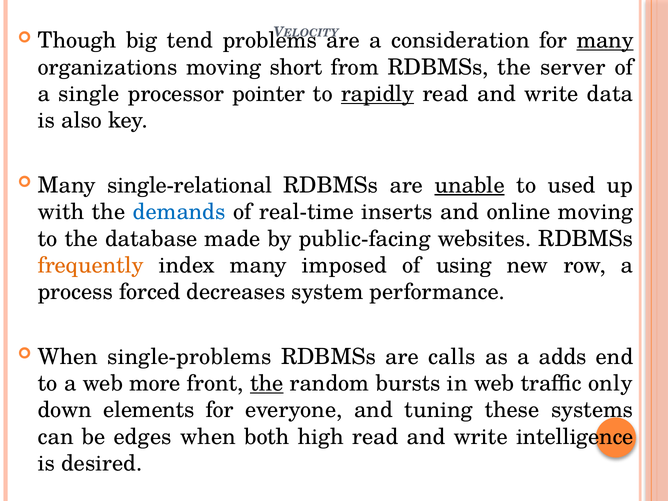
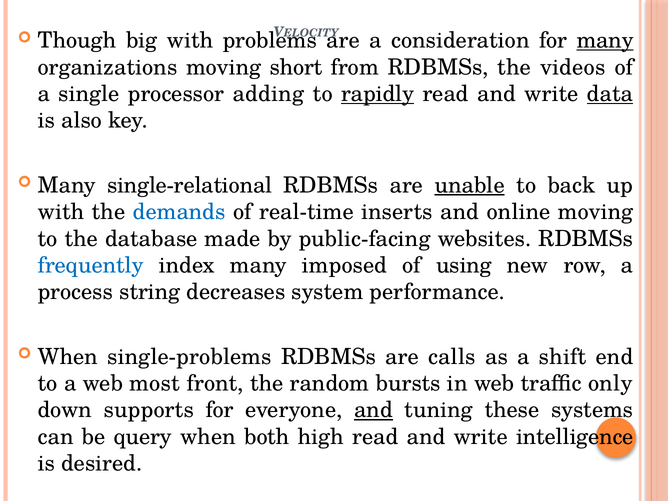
big tend: tend -> with
server: server -> videos
pointer: pointer -> adding
data underline: none -> present
used: used -> back
frequently colour: orange -> blue
forced: forced -> string
adds: adds -> shift
more: more -> most
the at (267, 383) underline: present -> none
elements: elements -> supports
and at (373, 410) underline: none -> present
edges: edges -> query
